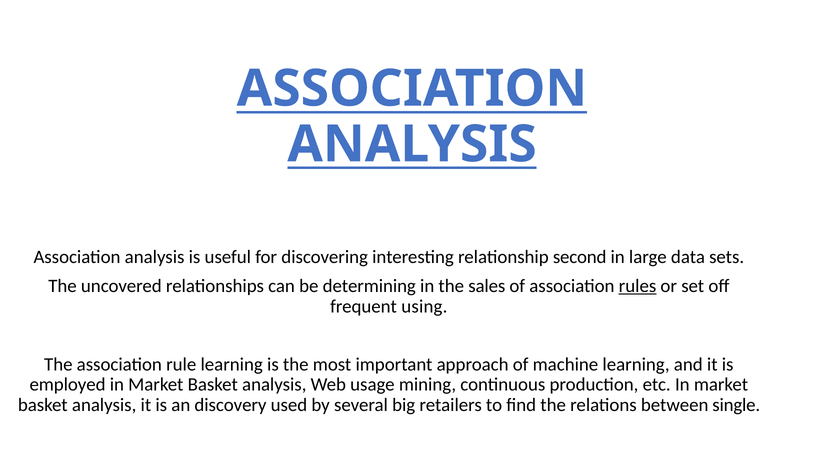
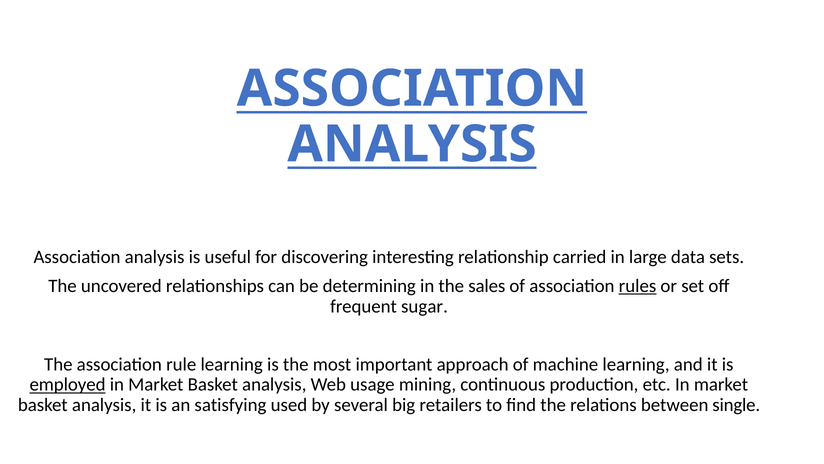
second: second -> carried
using: using -> sugar
employed underline: none -> present
discovery: discovery -> satisfying
